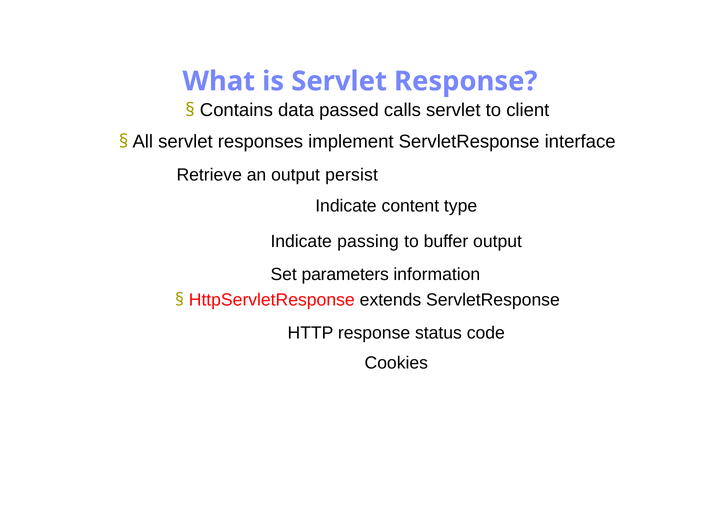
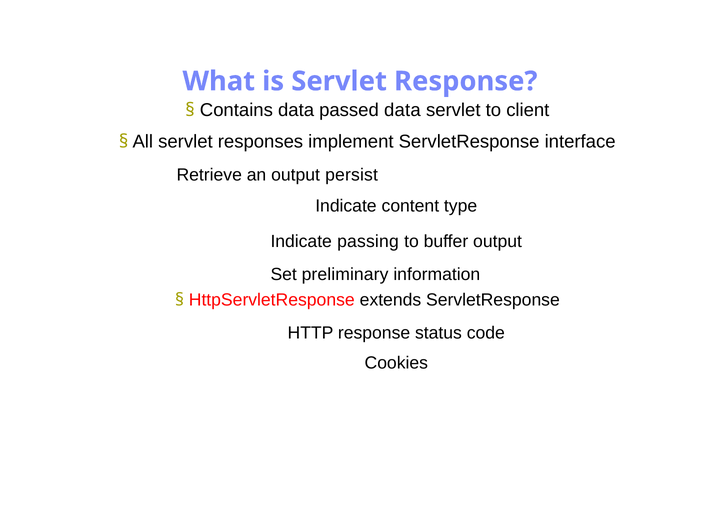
passed calls: calls -> data
parameters: parameters -> preliminary
